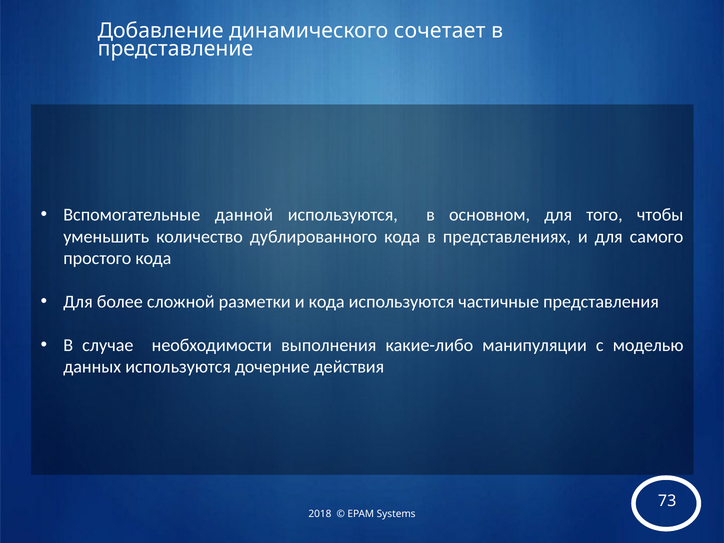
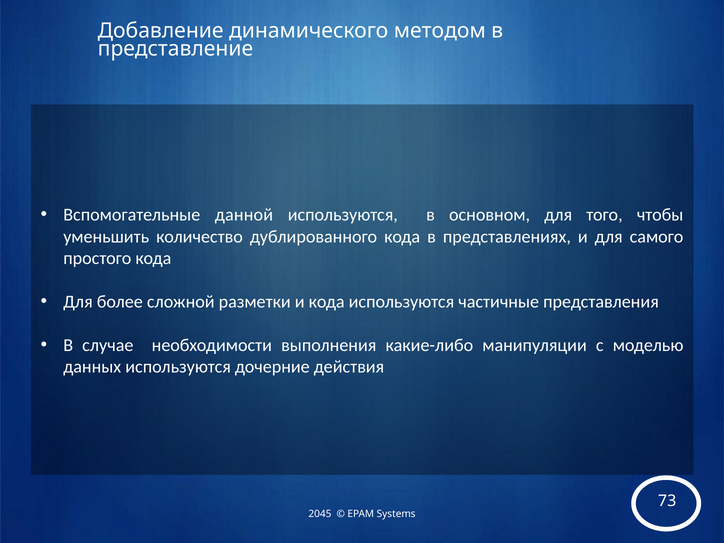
сочетает: сочетает -> методом
2018: 2018 -> 2045
